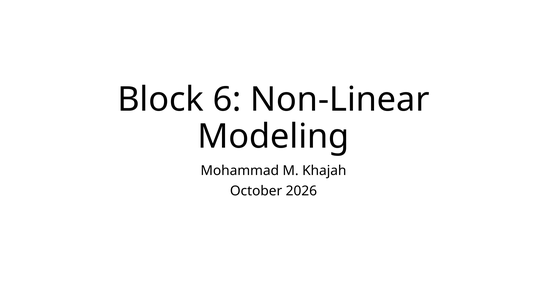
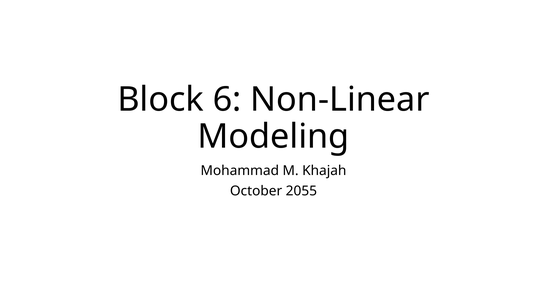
2026: 2026 -> 2055
